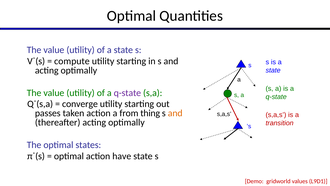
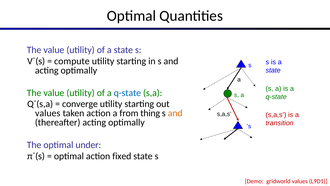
q-state at (127, 93) colour: purple -> blue
passes at (48, 113): passes -> values
states: states -> under
have: have -> fixed
